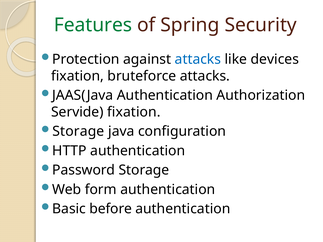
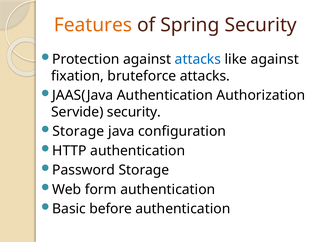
Features colour: green -> orange
like devices: devices -> against
Servide fixation: fixation -> security
